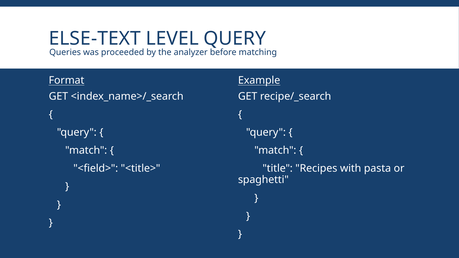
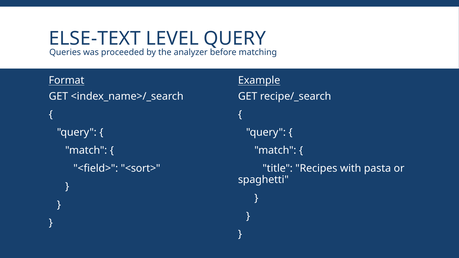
<title>: <title> -> <sort>
